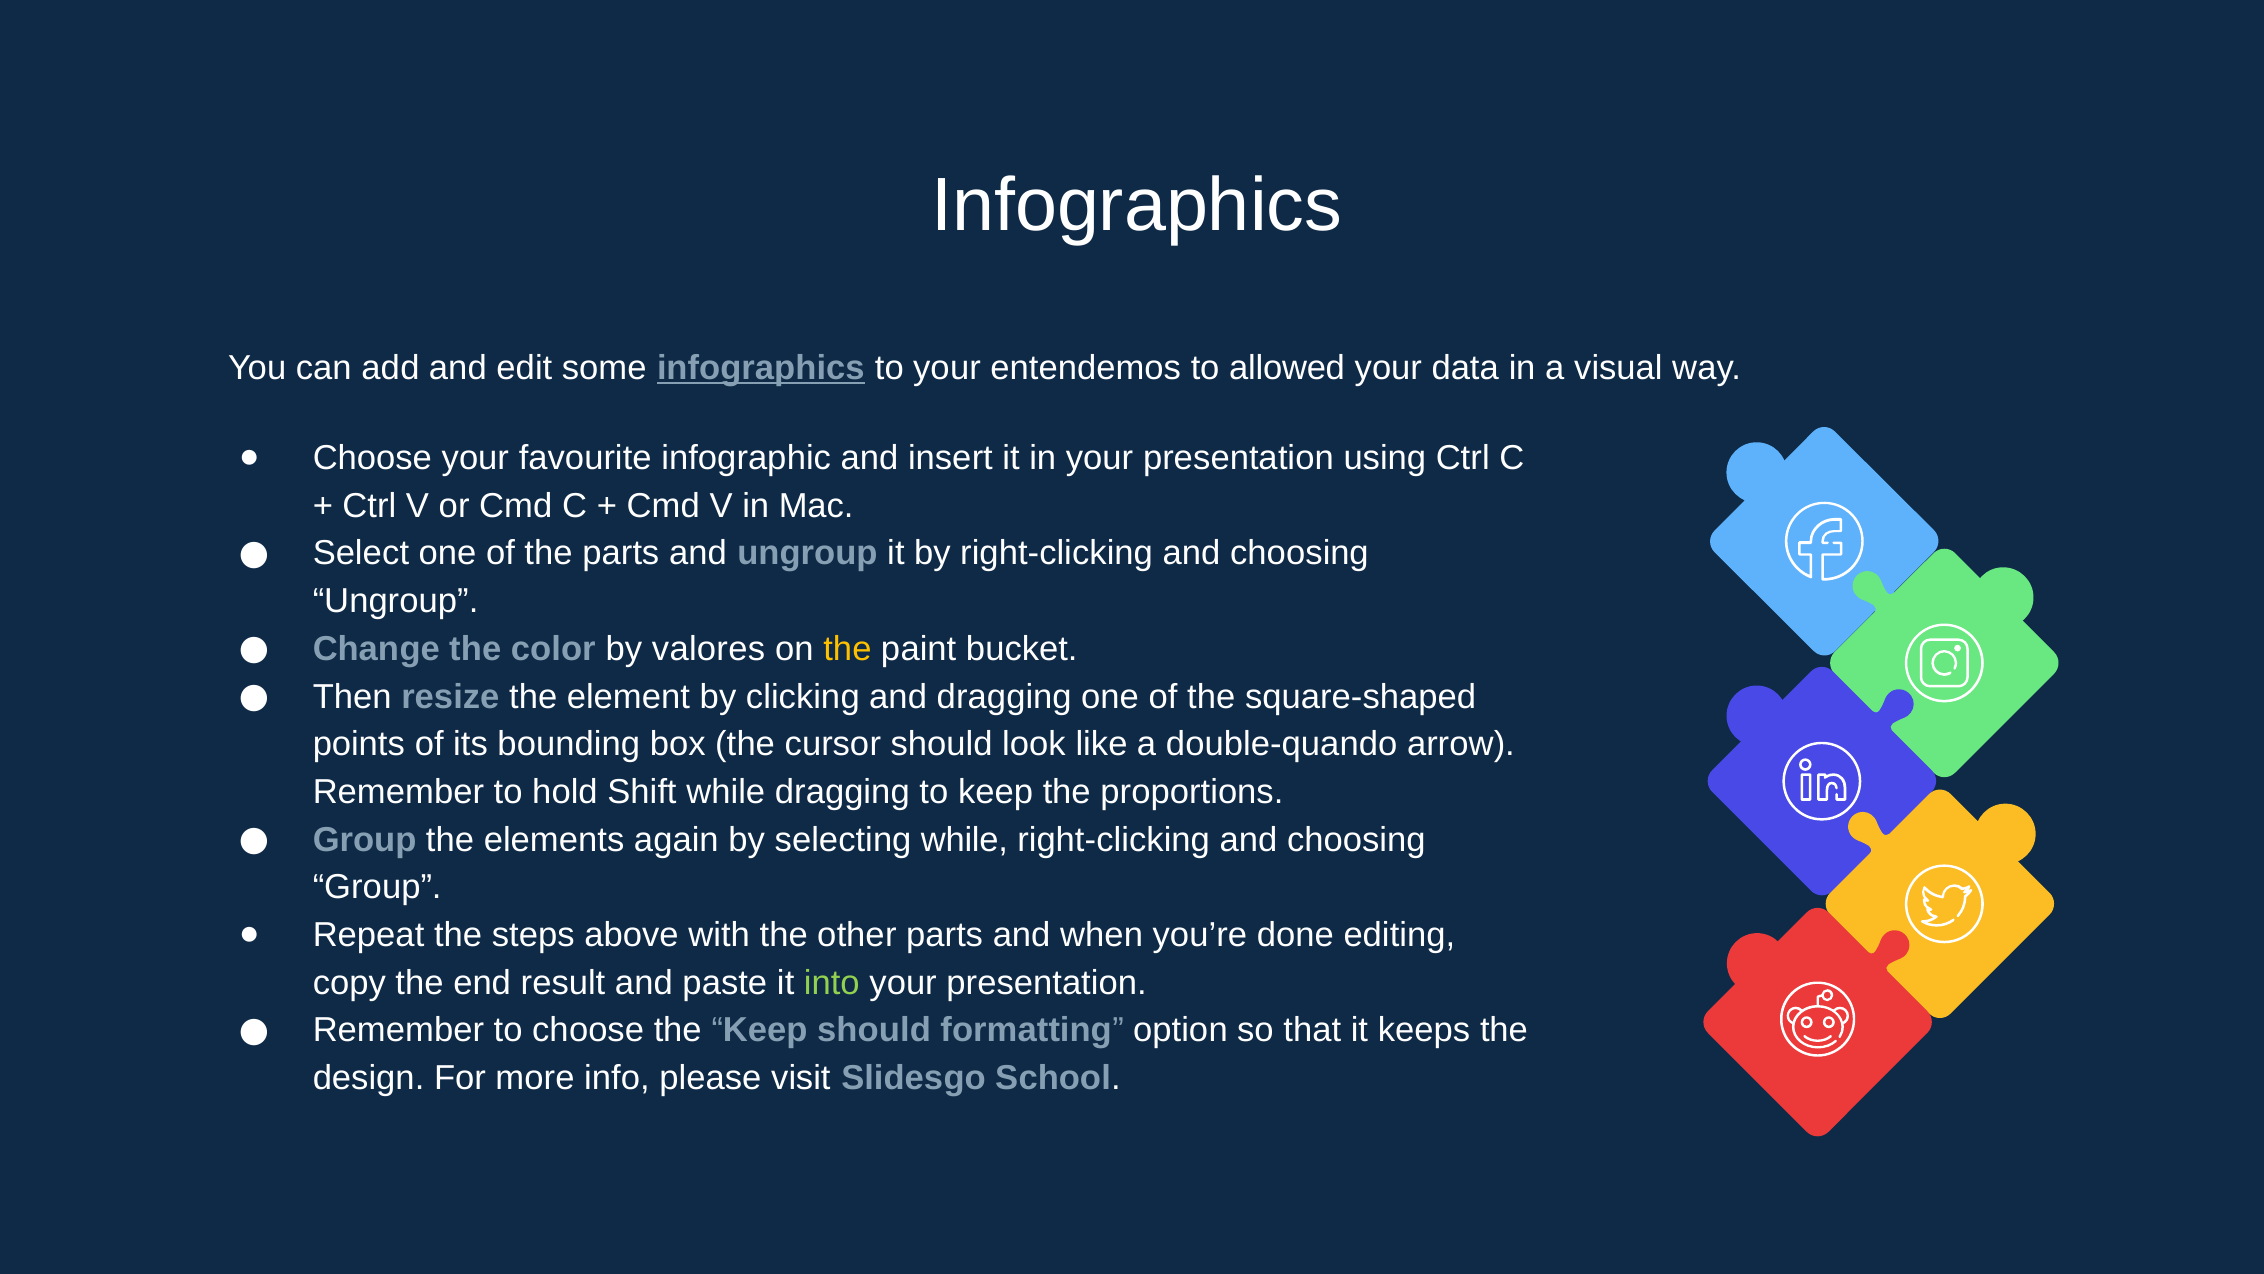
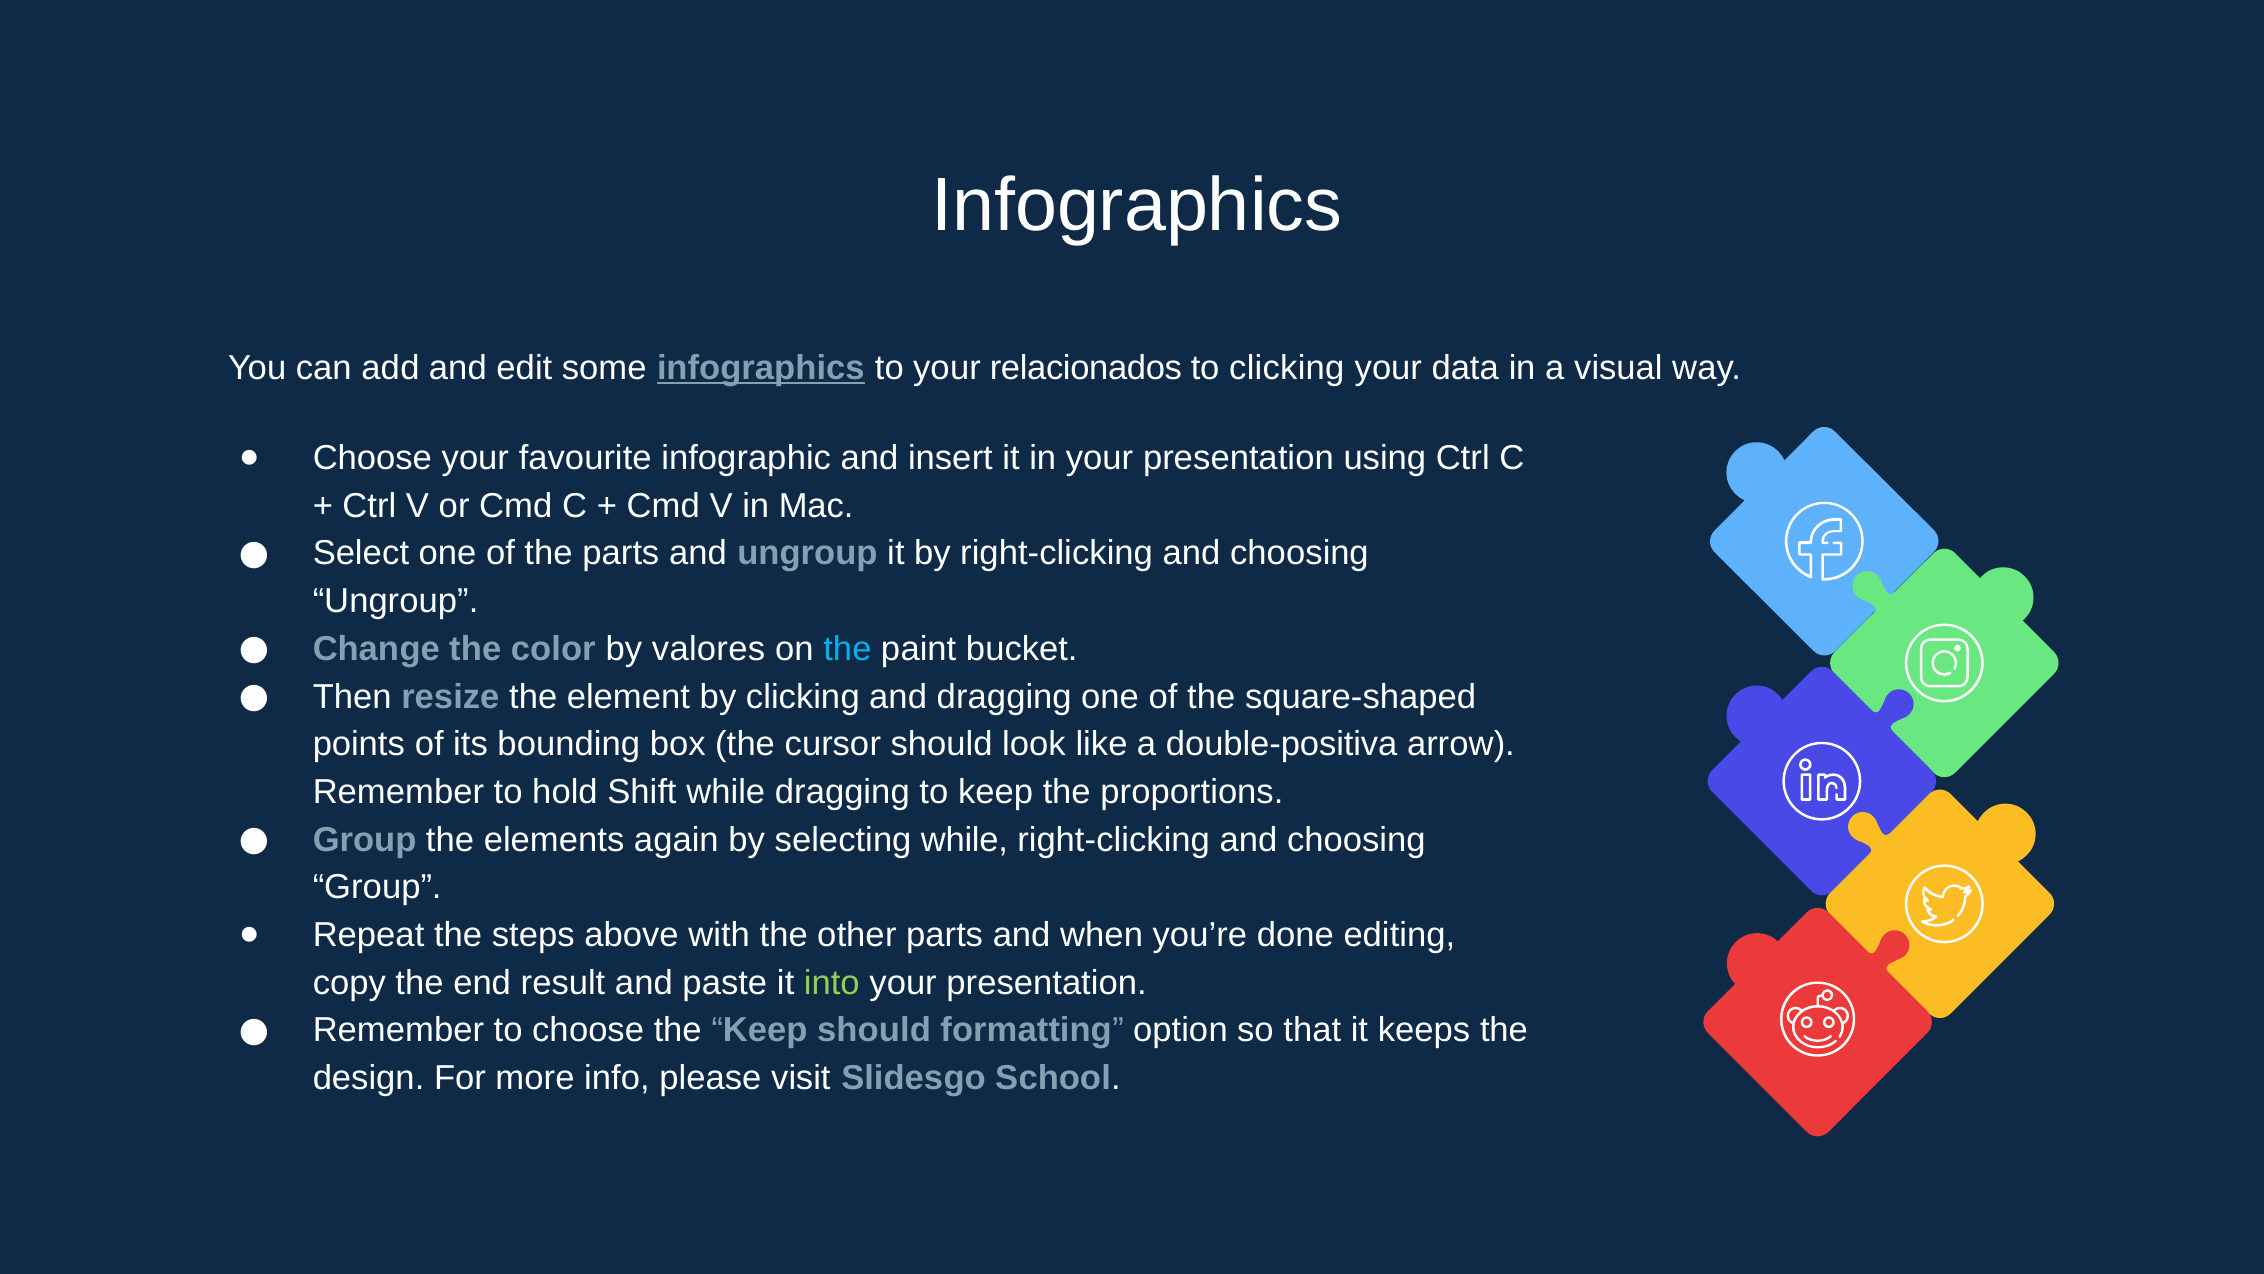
entendemos: entendemos -> relacionados
to allowed: allowed -> clicking
the at (847, 649) colour: yellow -> light blue
double-quando: double-quando -> double-positiva
